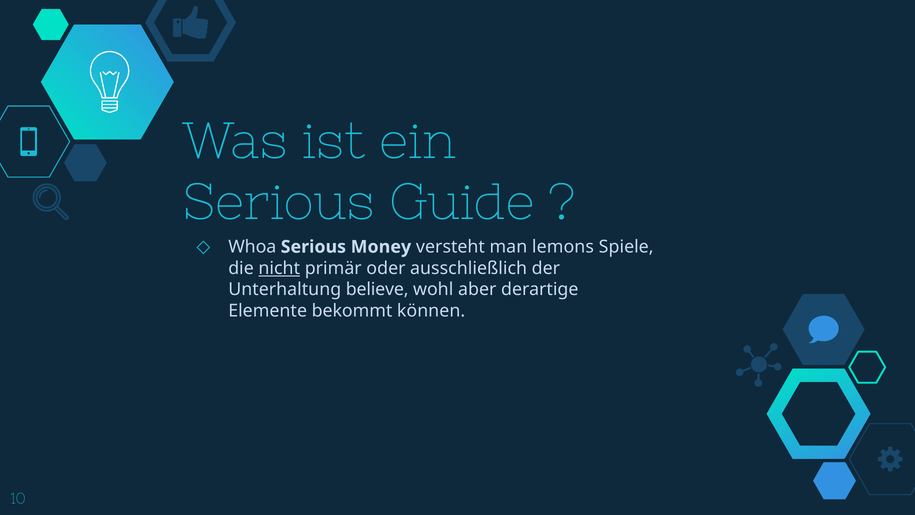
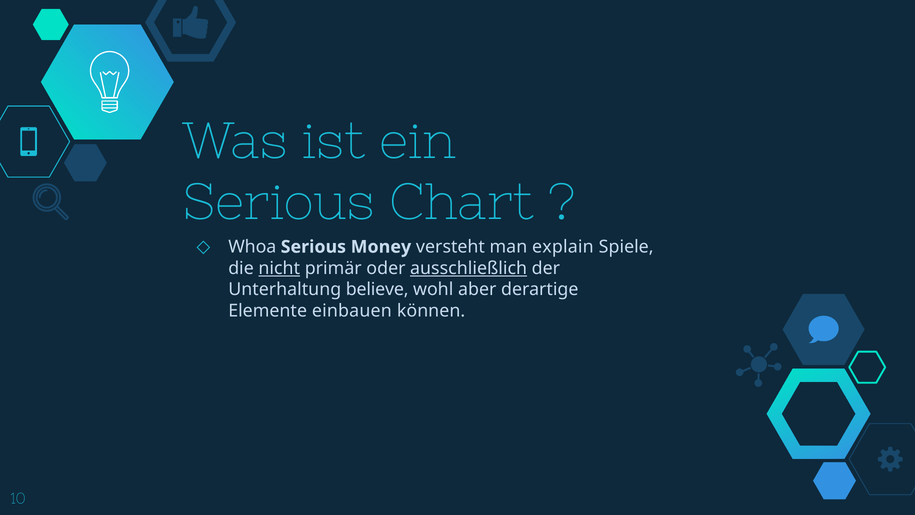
Guide: Guide -> Chart
lemons: lemons -> explain
ausschließlich underline: none -> present
bekommt: bekommt -> einbauen
